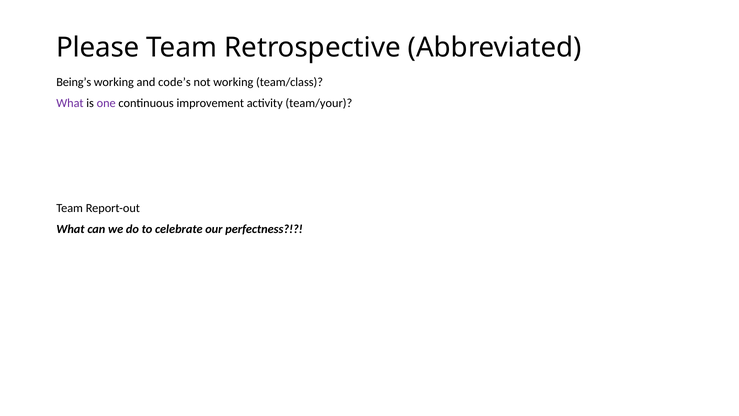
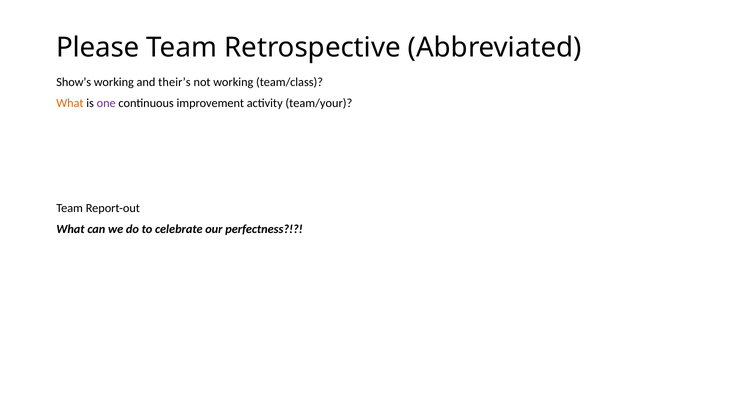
Being’s: Being’s -> Show’s
code’s: code’s -> their’s
What at (70, 103) colour: purple -> orange
